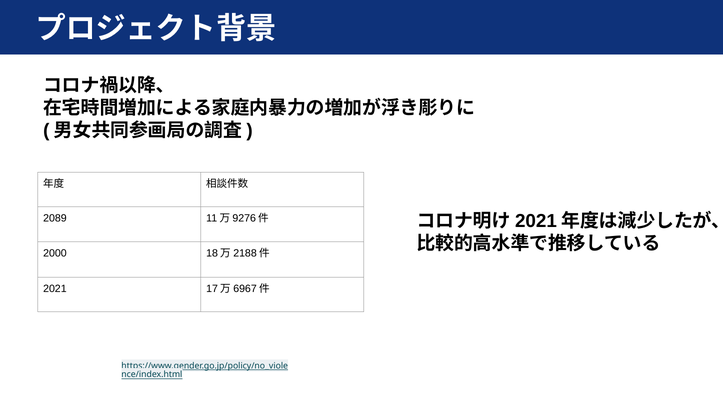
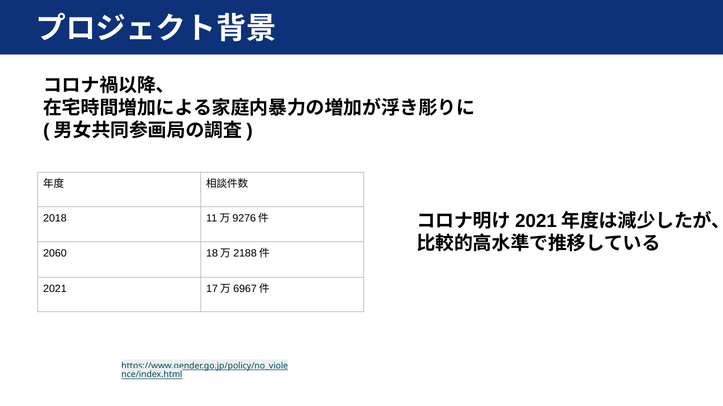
2089: 2089 -> 2018
2000: 2000 -> 2060
